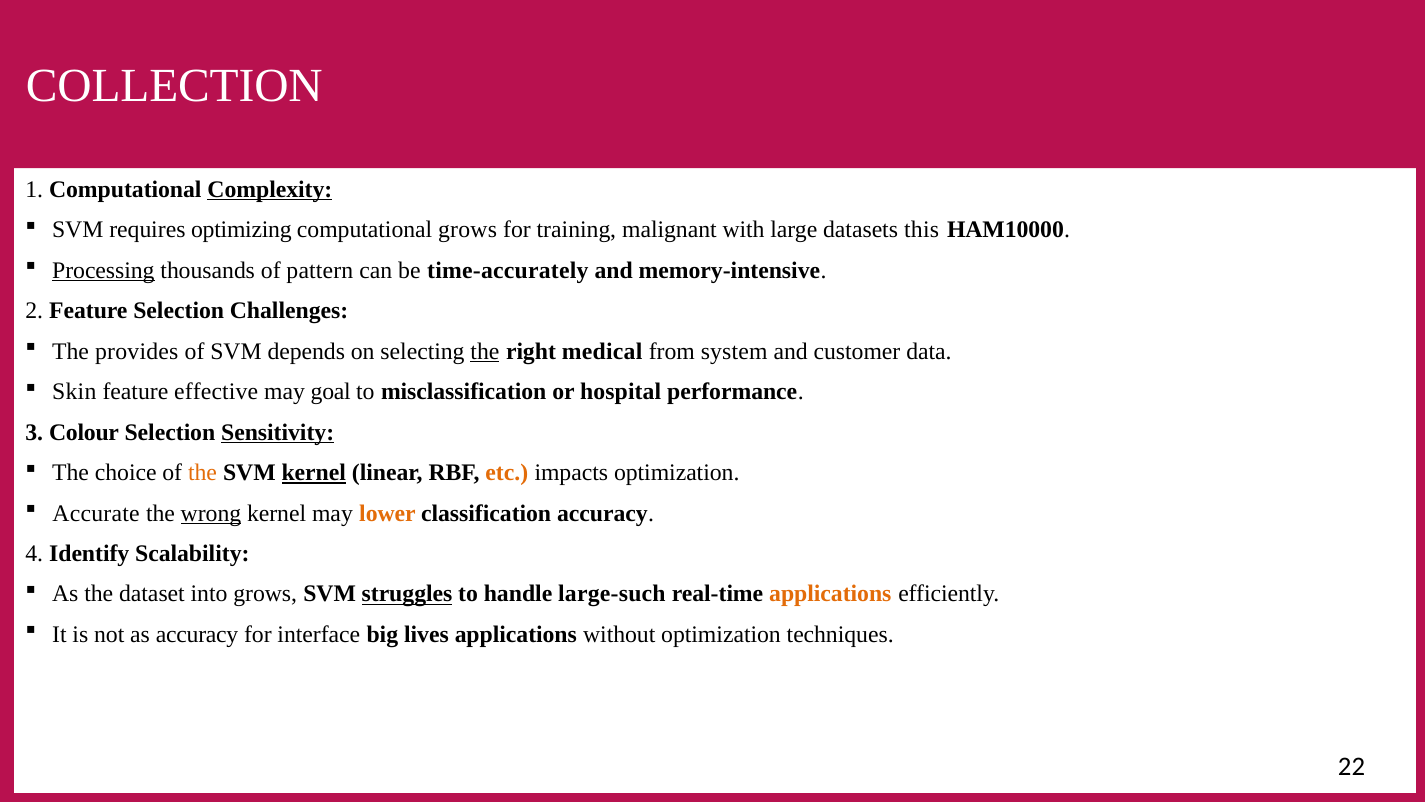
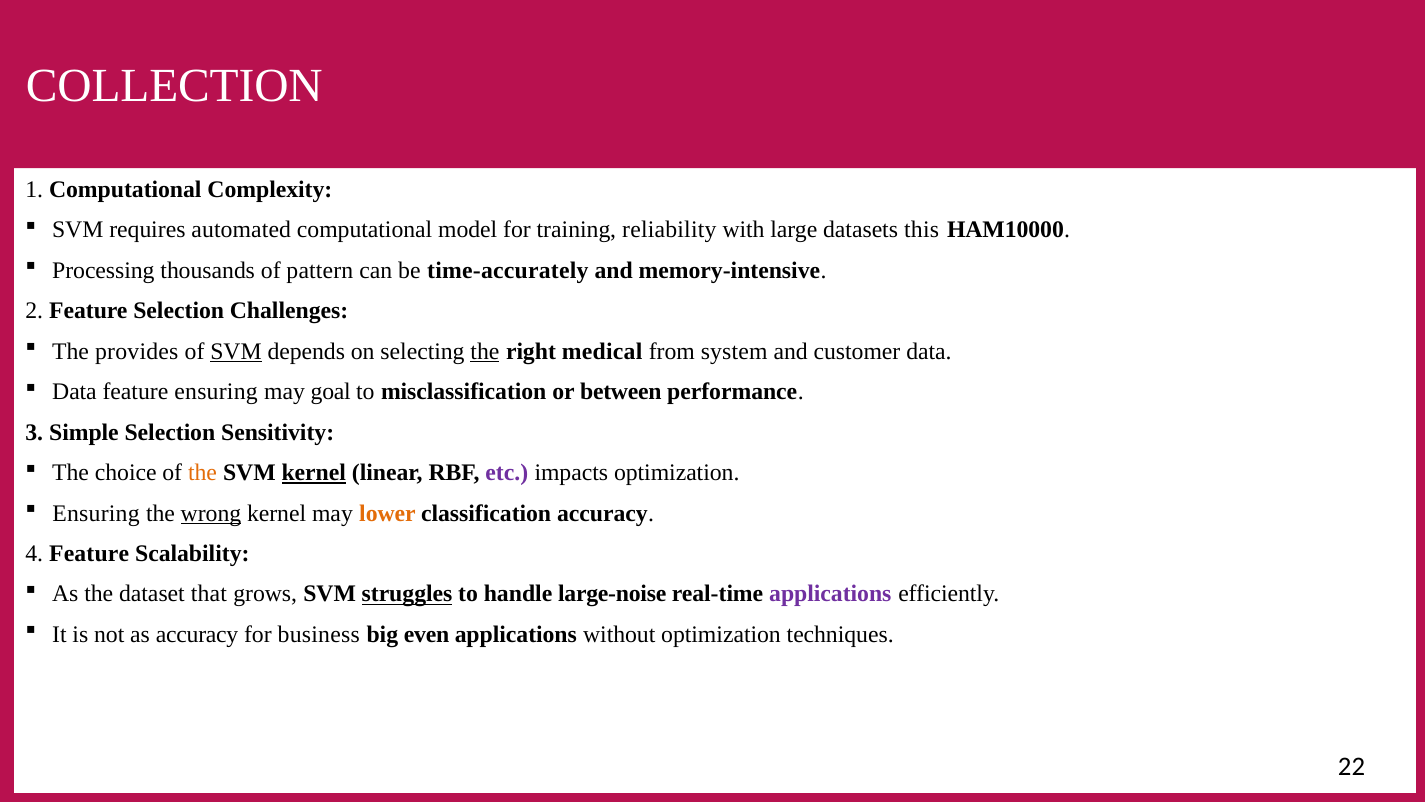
Complexity underline: present -> none
optimizing: optimizing -> automated
computational grows: grows -> model
malignant: malignant -> reliability
Processing underline: present -> none
SVM at (236, 351) underline: none -> present
Skin at (74, 392): Skin -> Data
feature effective: effective -> ensuring
hospital: hospital -> between
Colour: Colour -> Simple
Sensitivity underline: present -> none
etc colour: orange -> purple
Accurate at (96, 513): Accurate -> Ensuring
4 Identify: Identify -> Feature
into: into -> that
large-such: large-such -> large-noise
applications at (830, 594) colour: orange -> purple
interface: interface -> business
lives: lives -> even
